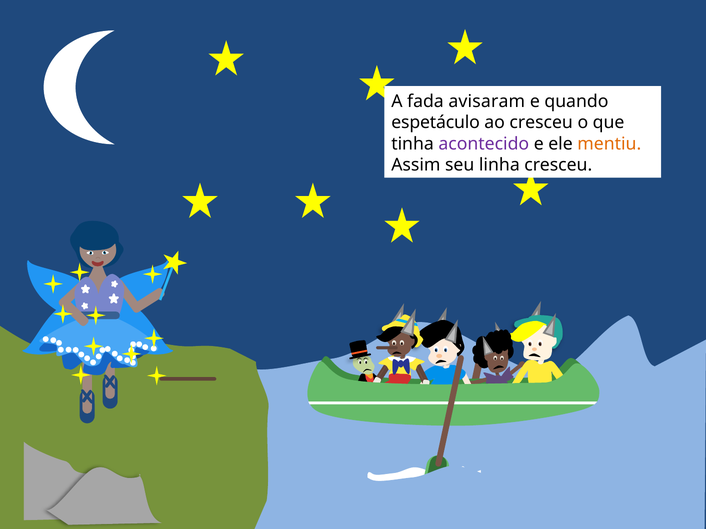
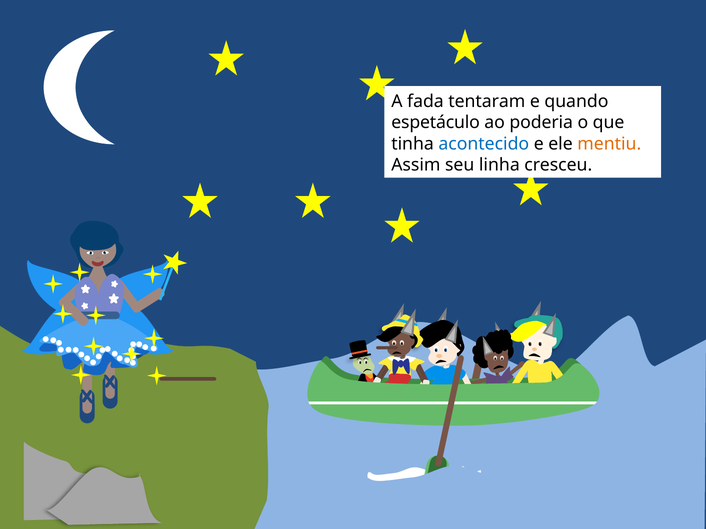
avisaram: avisaram -> tentaram
ao cresceu: cresceu -> poderia
acontecido colour: purple -> blue
